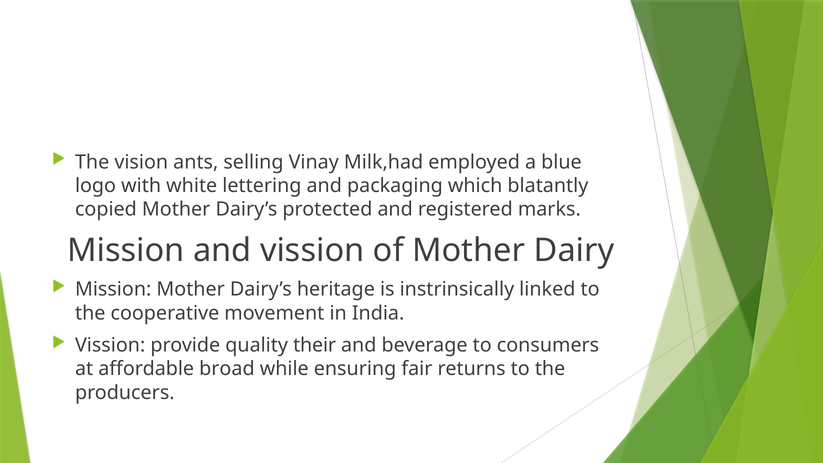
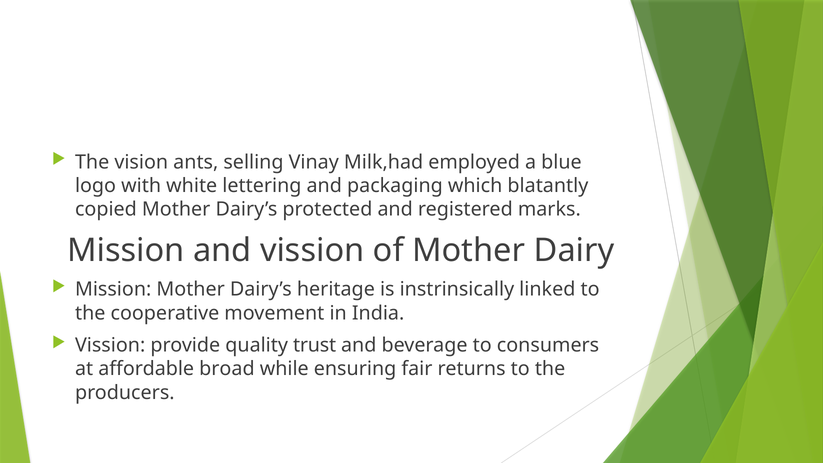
their: their -> trust
